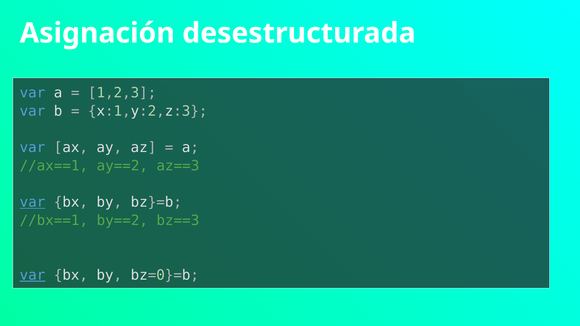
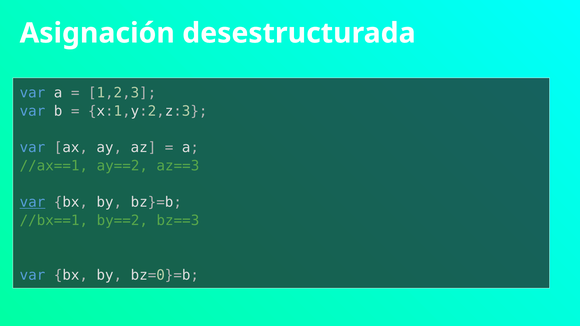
var at (32, 275) underline: present -> none
